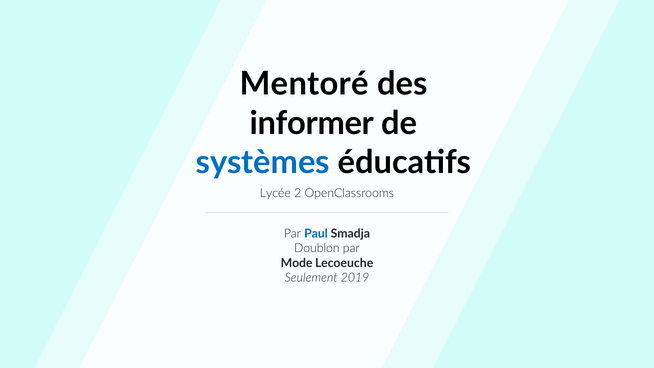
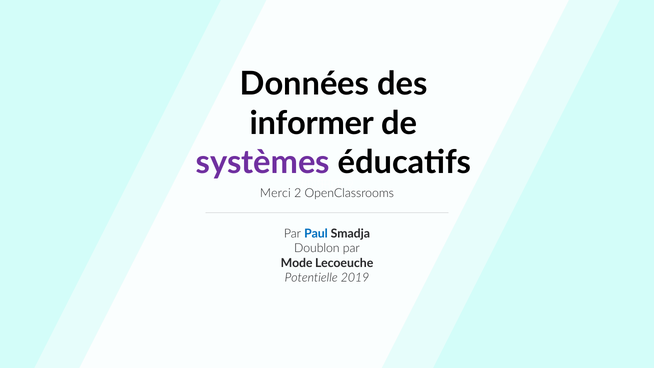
Mentoré: Mentoré -> Données
systèmes colour: blue -> purple
Lycée: Lycée -> Merci
Seulement: Seulement -> Potentielle
